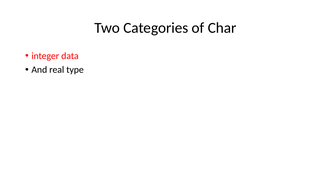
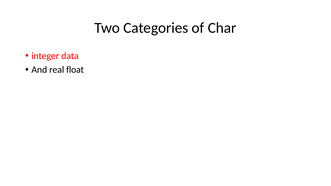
type: type -> float
